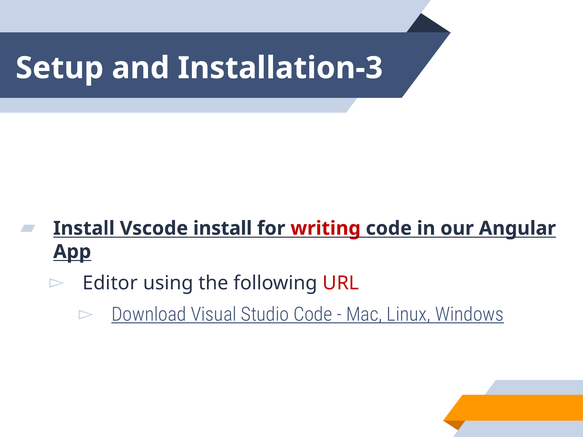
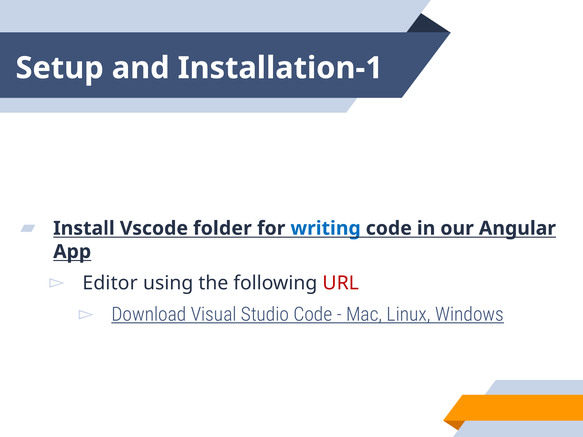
Installation-3: Installation-3 -> Installation-1
Vscode install: install -> folder
writing colour: red -> blue
